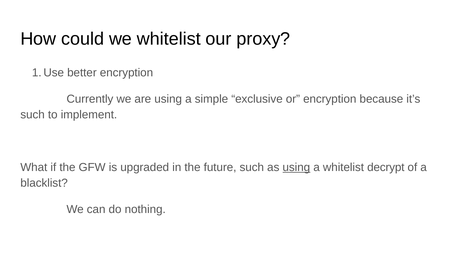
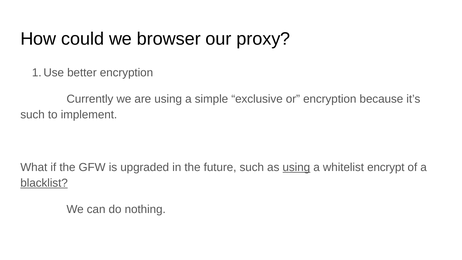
we whitelist: whitelist -> browser
decrypt: decrypt -> encrypt
blacklist underline: none -> present
